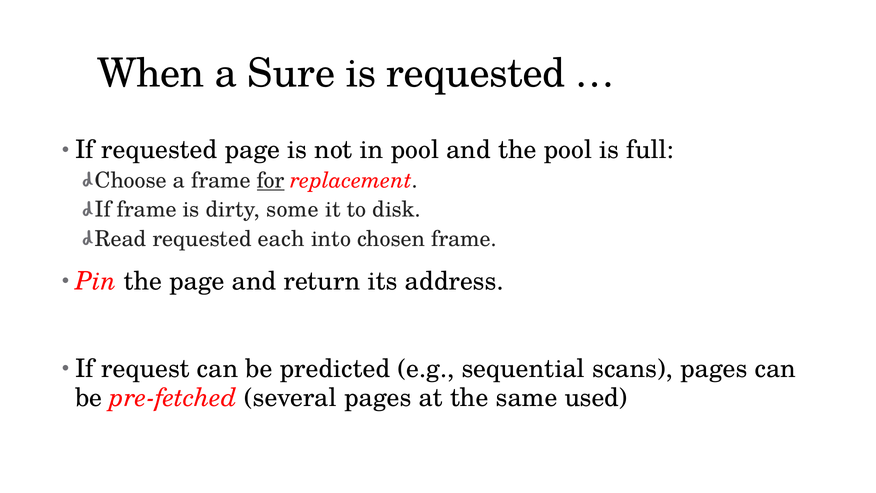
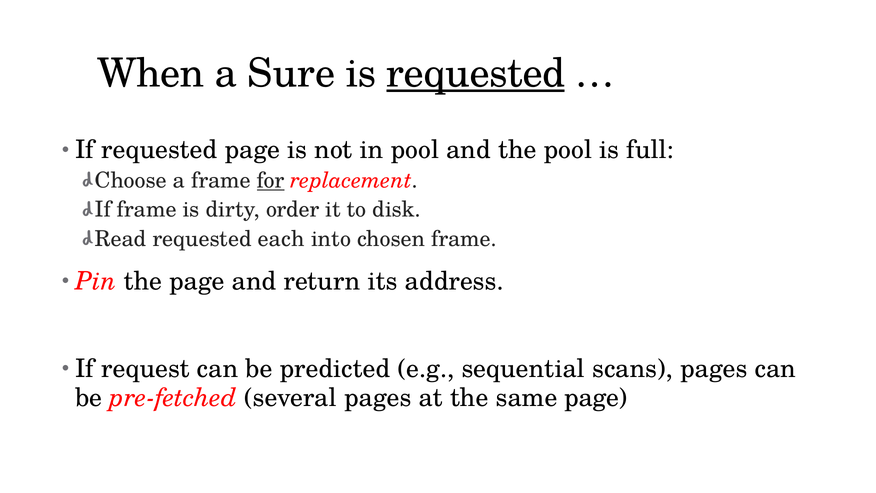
requested at (476, 73) underline: none -> present
some: some -> order
same used: used -> page
